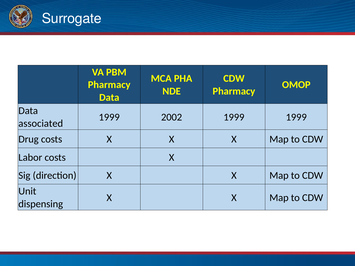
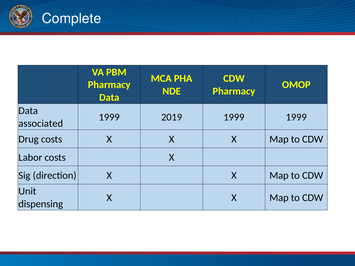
Surrogate: Surrogate -> Complete
2002: 2002 -> 2019
